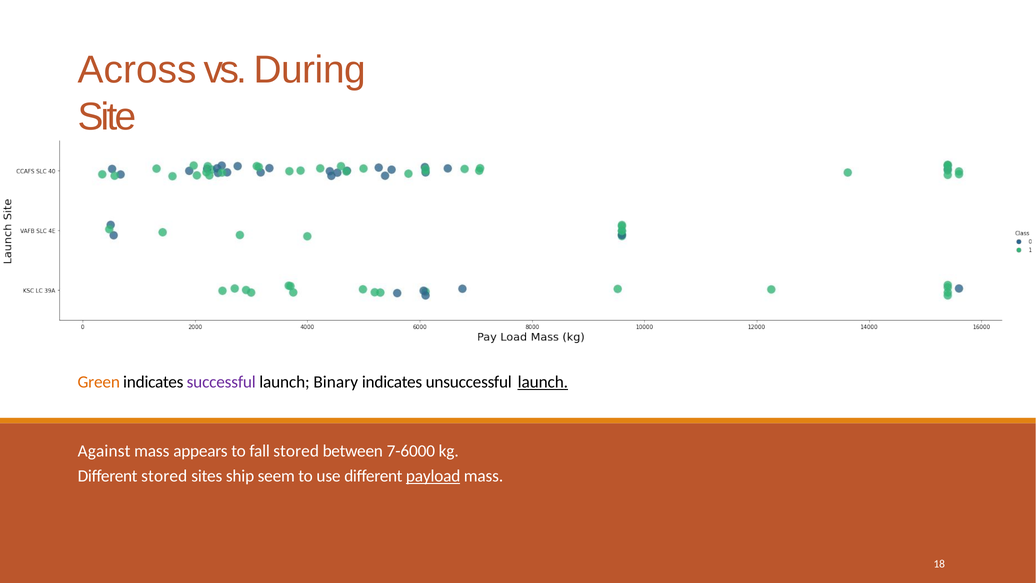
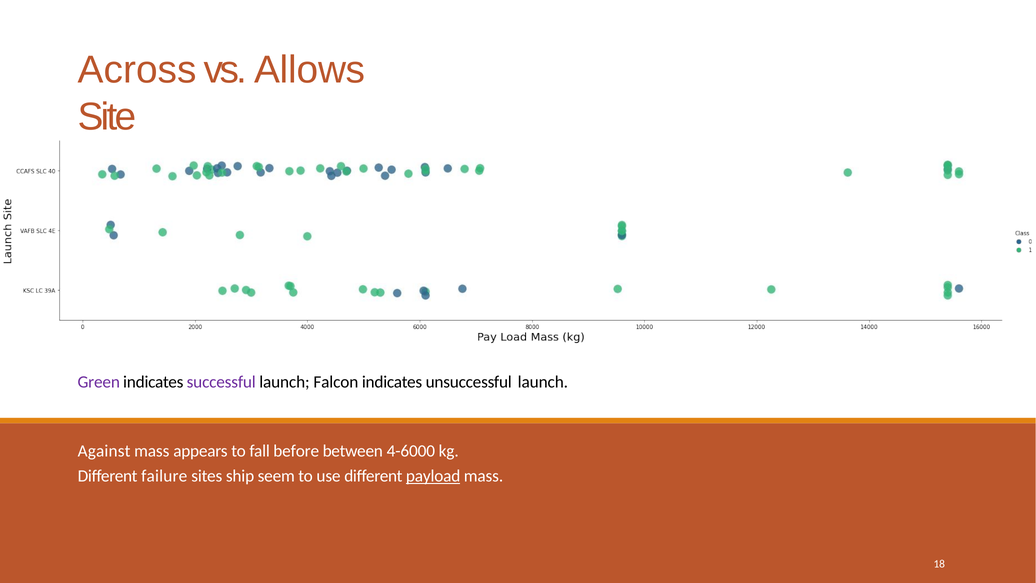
During: During -> Allows
Green colour: orange -> purple
Binary: Binary -> Falcon
launch at (543, 382) underline: present -> none
fall stored: stored -> before
7-6000: 7-6000 -> 4-6000
Different stored: stored -> failure
